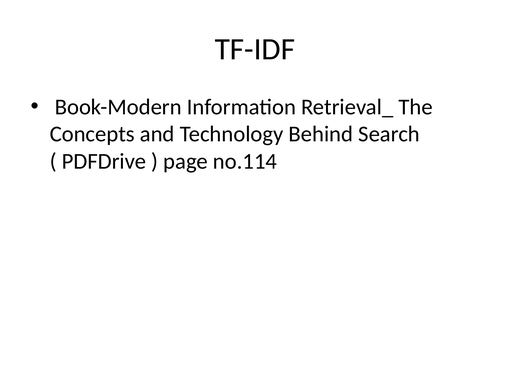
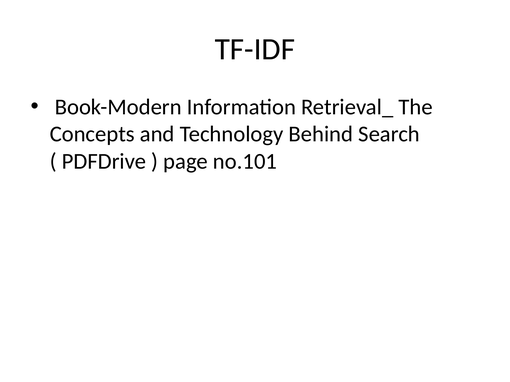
no.114: no.114 -> no.101
